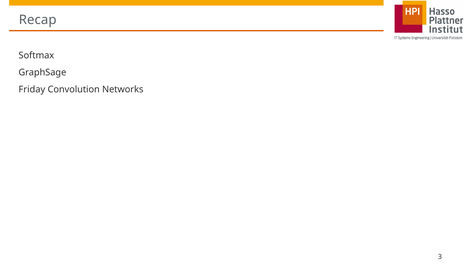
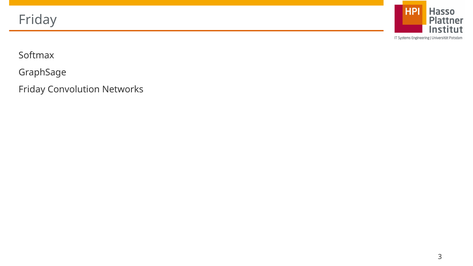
Recap at (38, 20): Recap -> Friday
